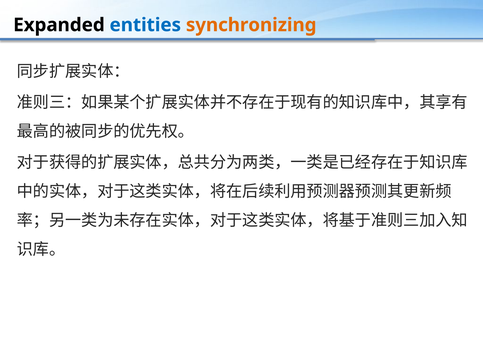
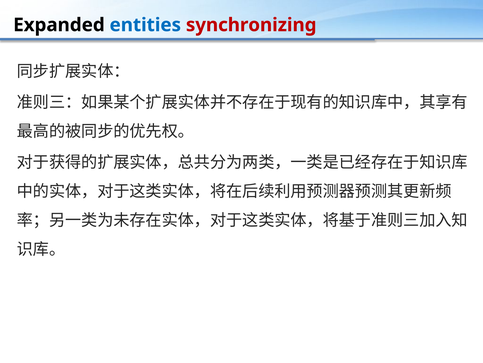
synchronizing colour: orange -> red
